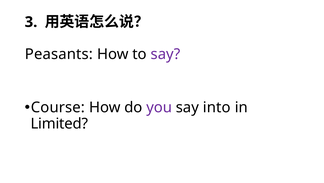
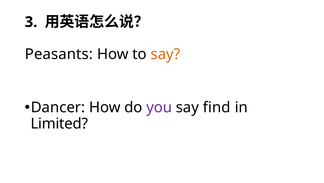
say at (165, 54) colour: purple -> orange
Course: Course -> Dancer
into: into -> find
